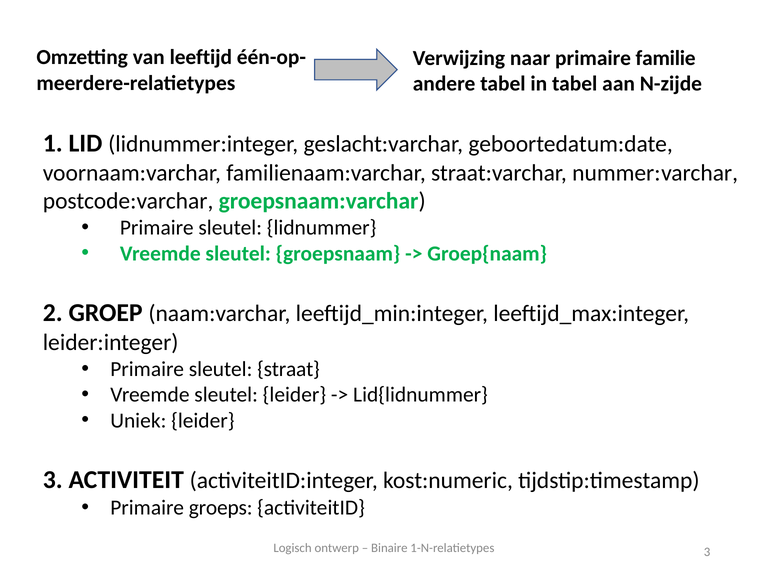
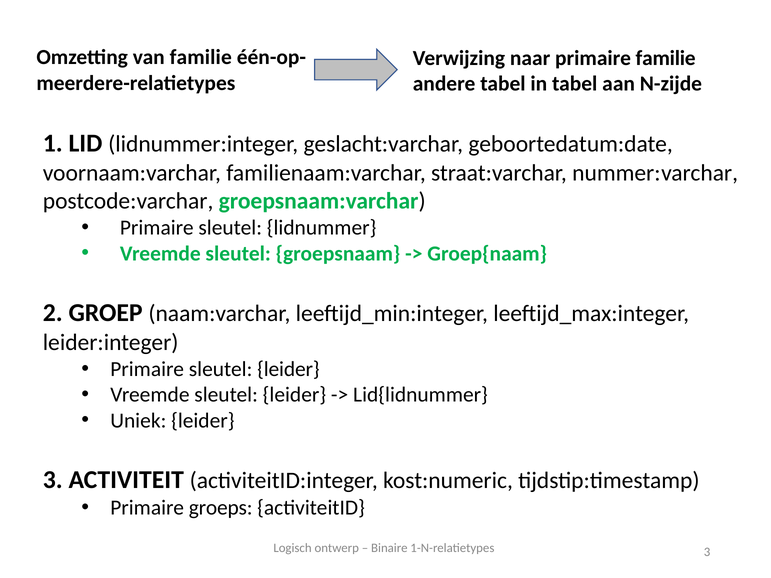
van leeftijd: leeftijd -> familie
Primaire sleutel straat: straat -> leider
